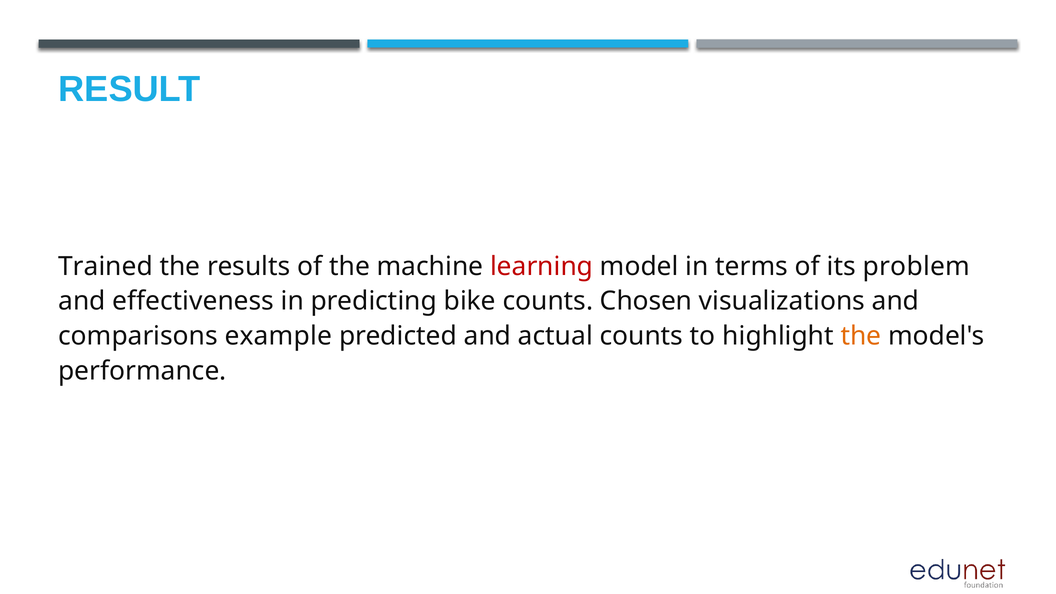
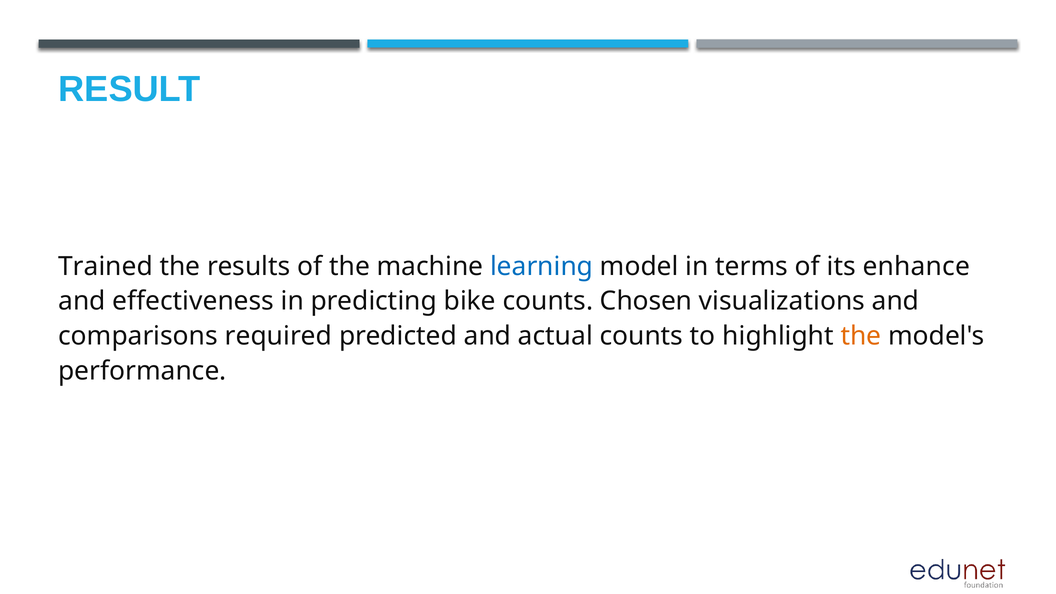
learning colour: red -> blue
problem: problem -> enhance
example: example -> required
